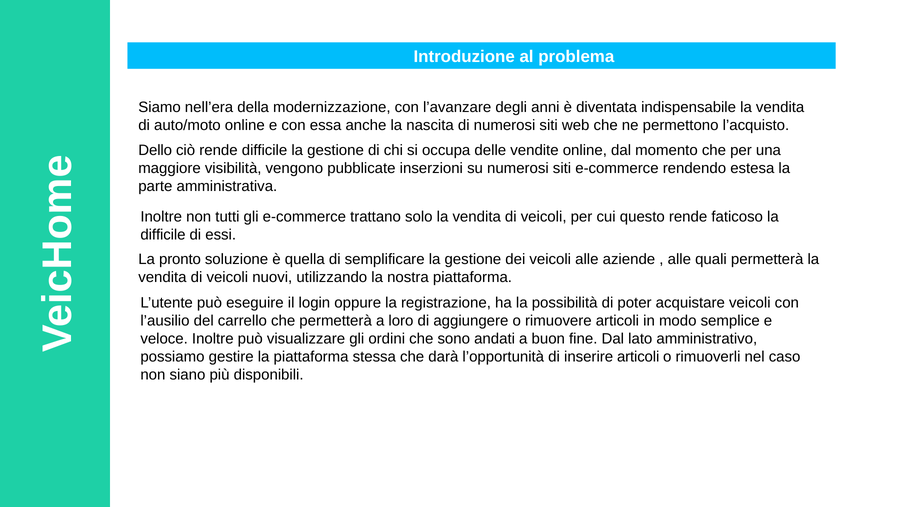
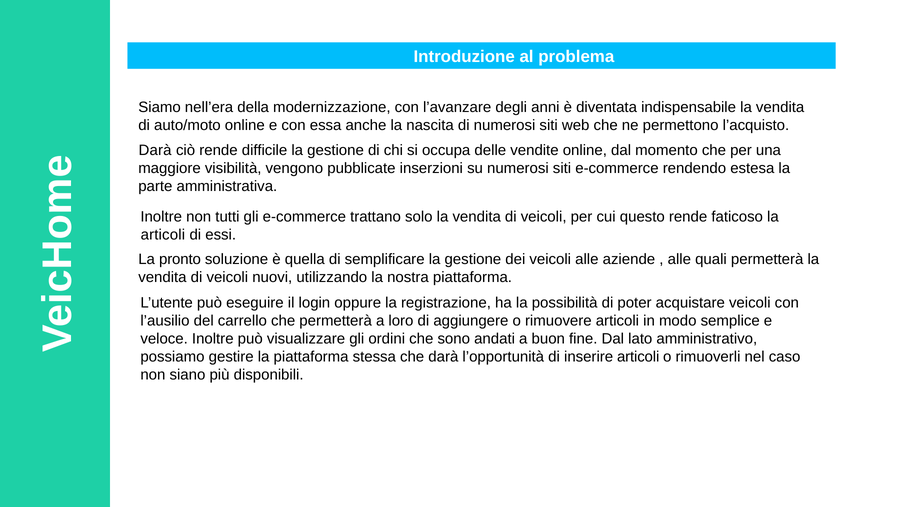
Dello at (155, 151): Dello -> Darà
difficile at (163, 235): difficile -> articoli
